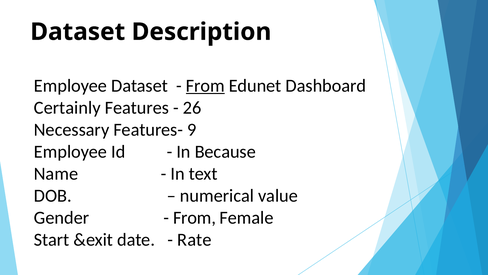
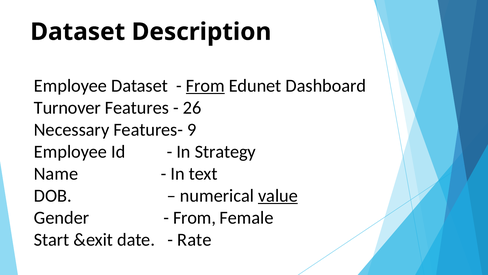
Certainly: Certainly -> Turnover
Because: Because -> Strategy
value underline: none -> present
